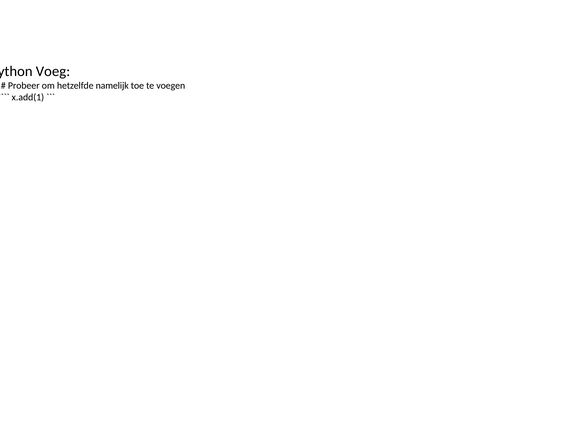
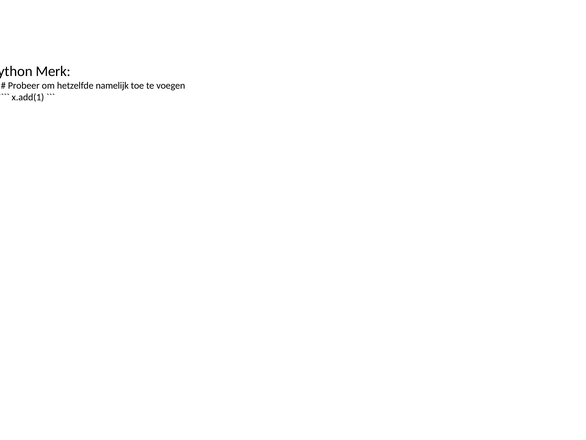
Voeg: Voeg -> Merk
